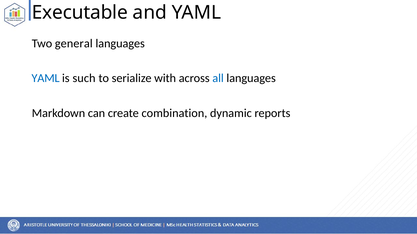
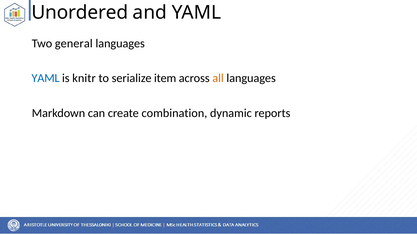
Executable: Executable -> Unordered
such: such -> knitr
with: with -> item
all colour: blue -> orange
